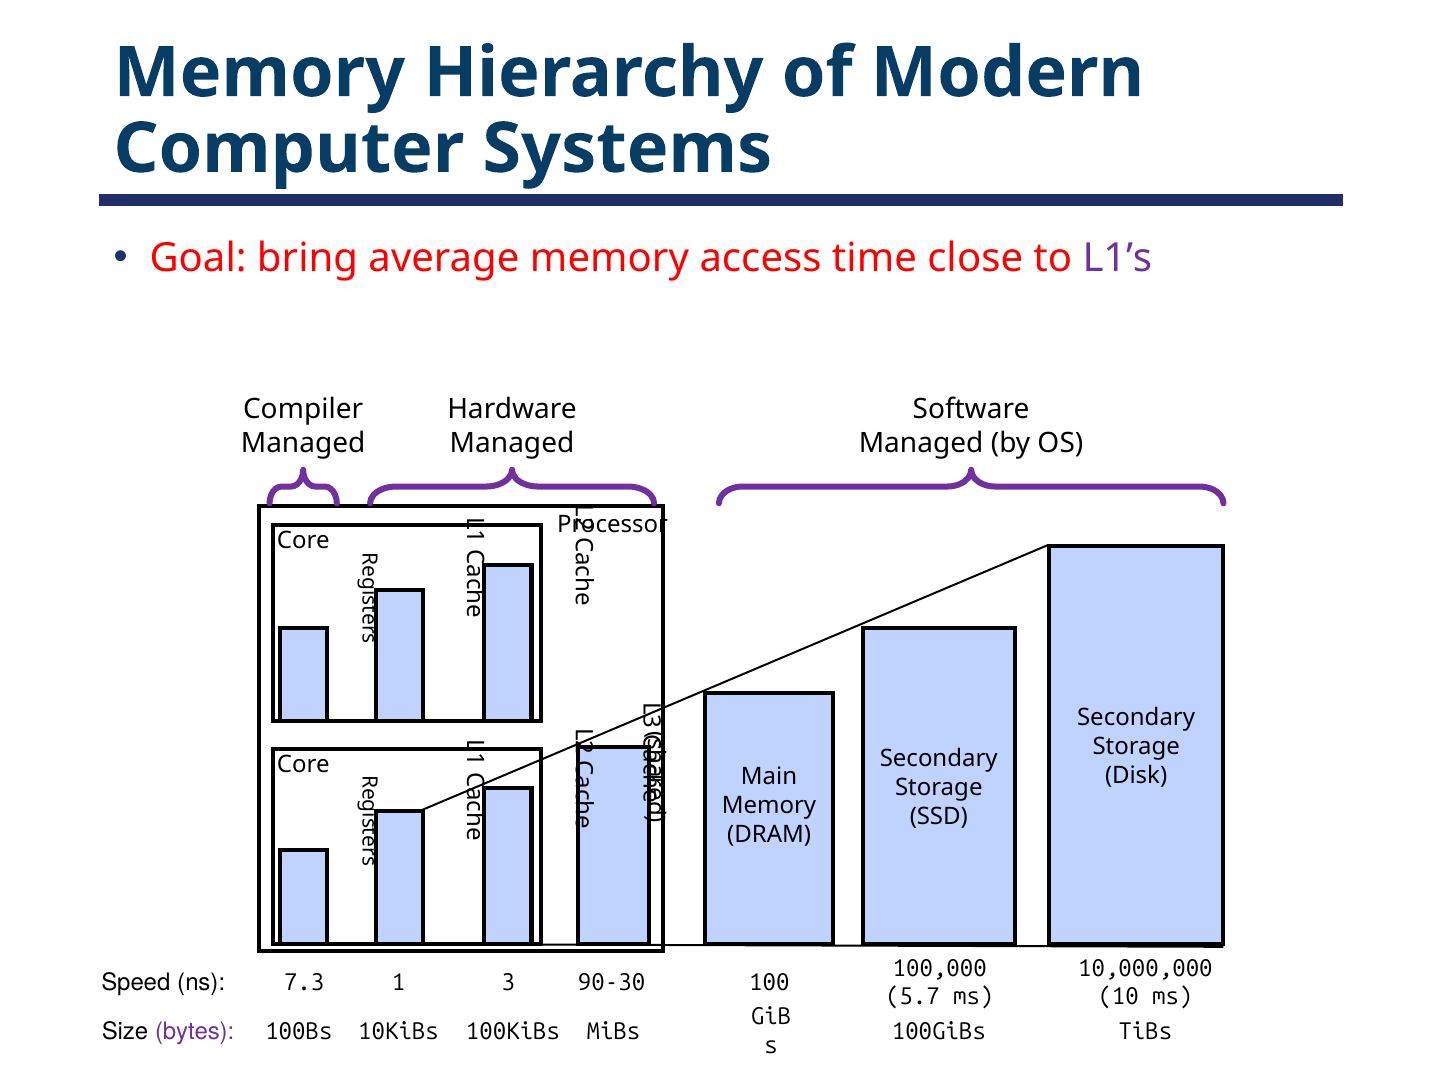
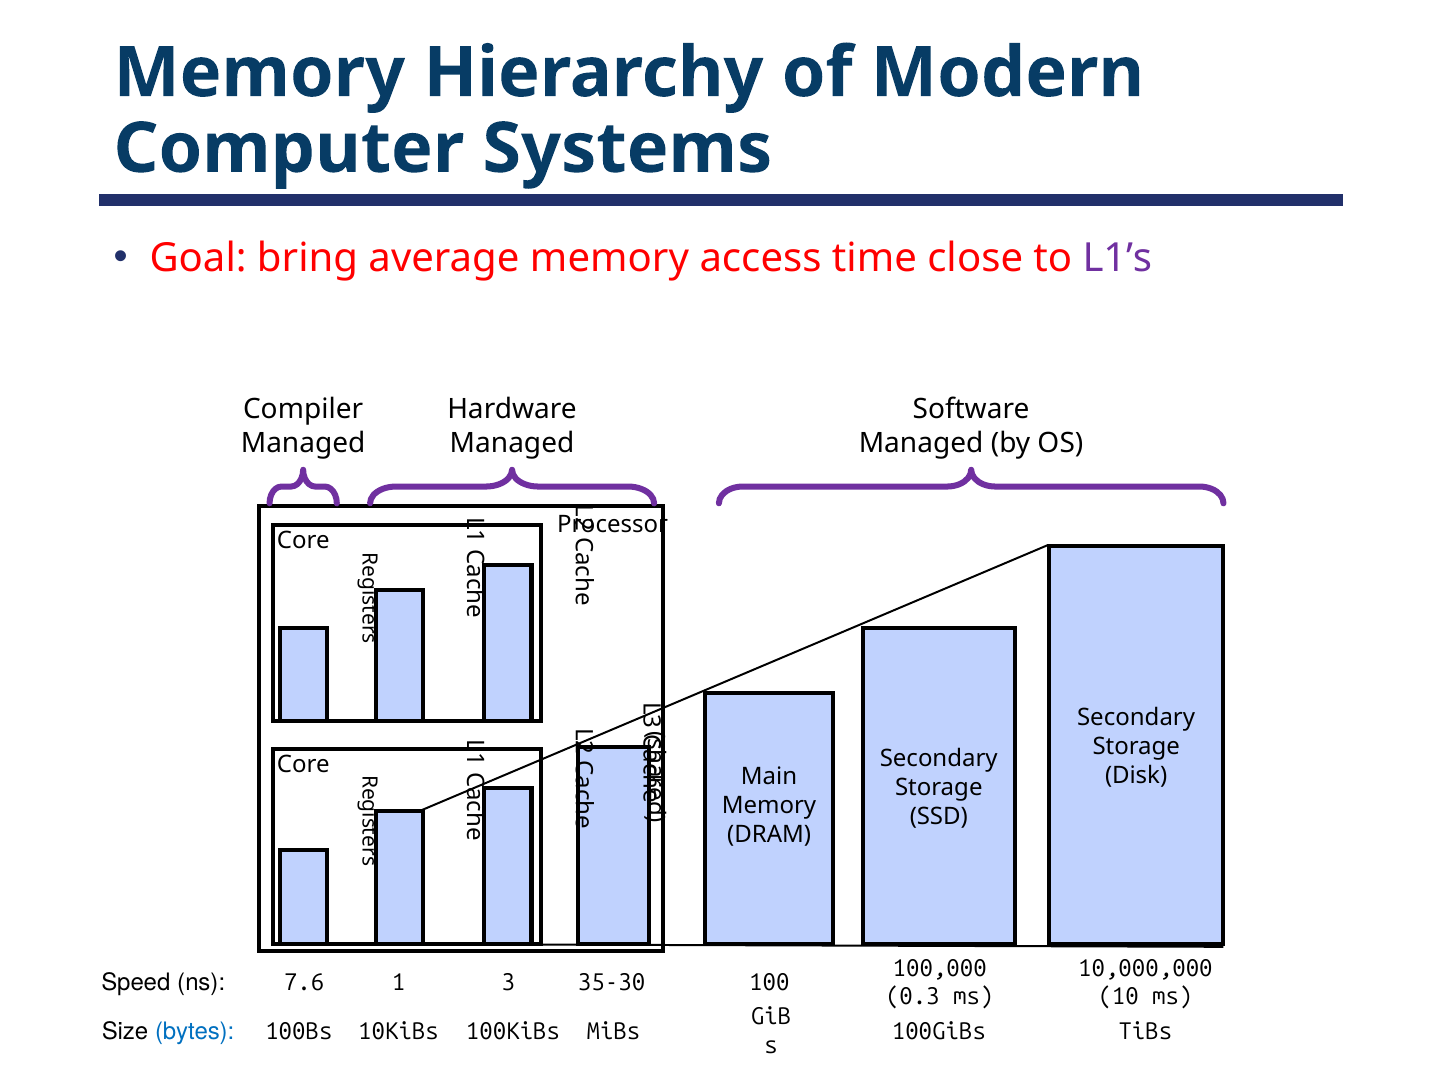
7.3: 7.3 -> 7.6
90-30: 90-30 -> 35-30
5.7: 5.7 -> 0.3
bytes colour: purple -> blue
